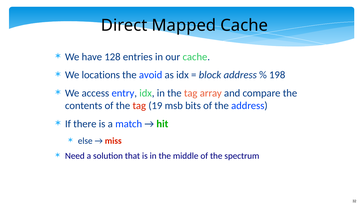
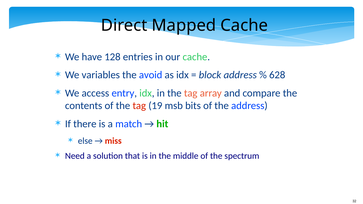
locations: locations -> variables
198: 198 -> 628
